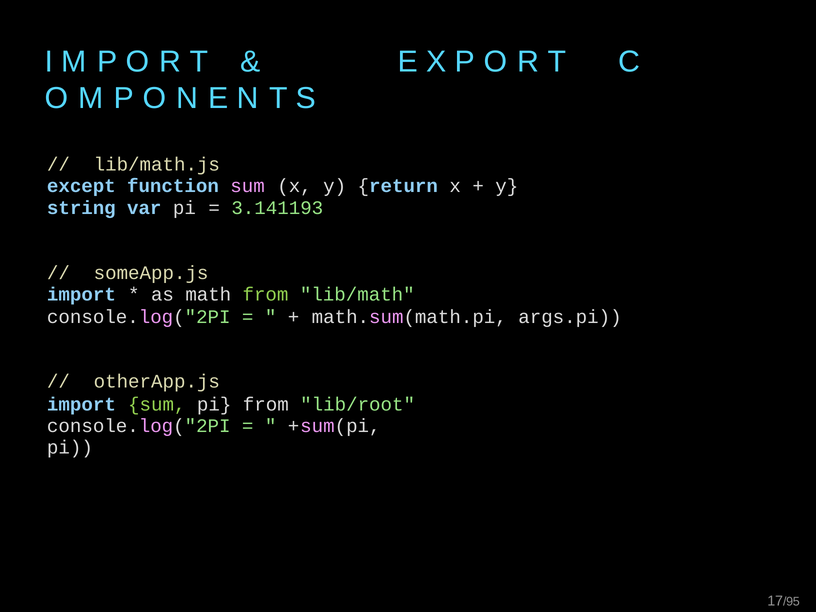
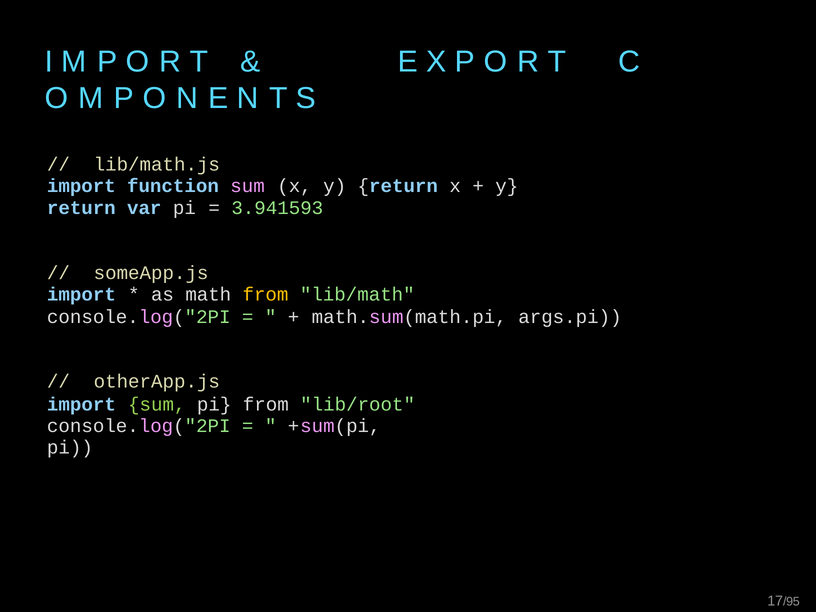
except at (81, 186): except -> import
string at (81, 208): string -> return
3.141193: 3.141193 -> 3.941593
from at (265, 295) colour: light green -> yellow
